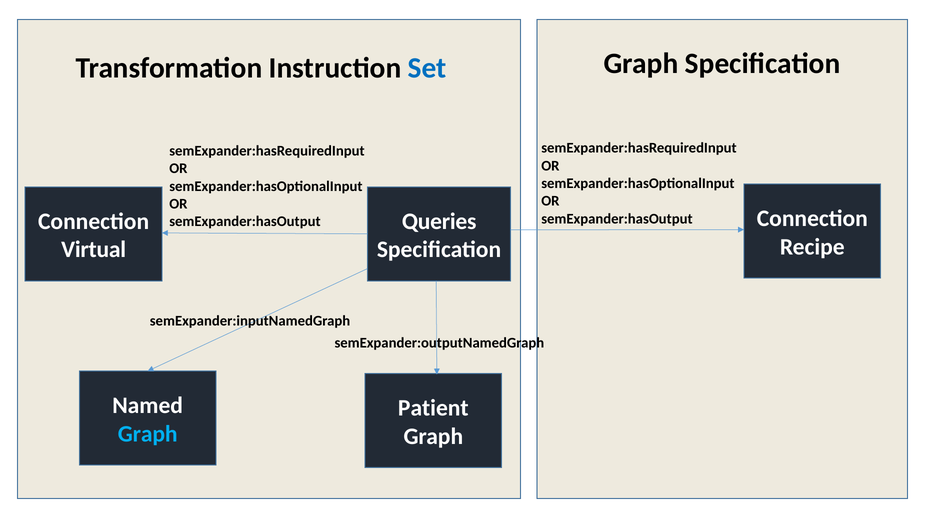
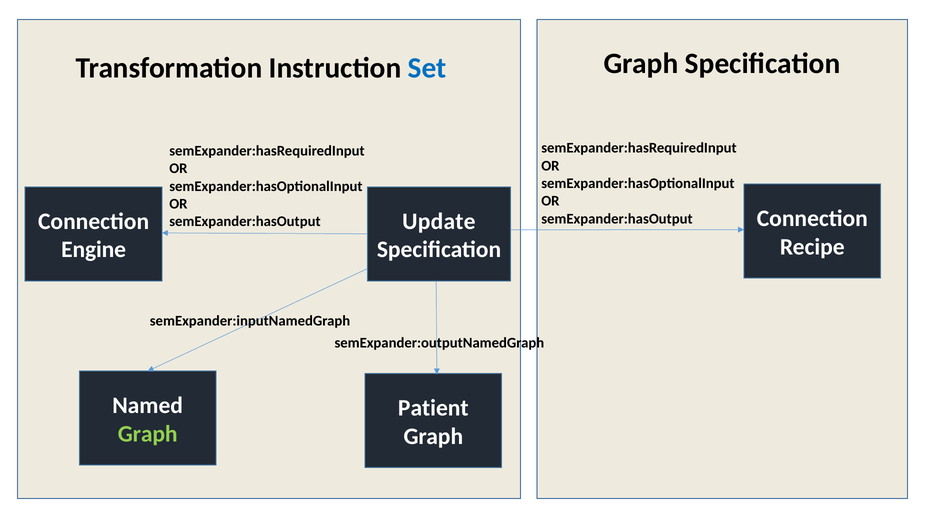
Queries: Queries -> Update
Virtual: Virtual -> Engine
Graph at (148, 433) colour: light blue -> light green
